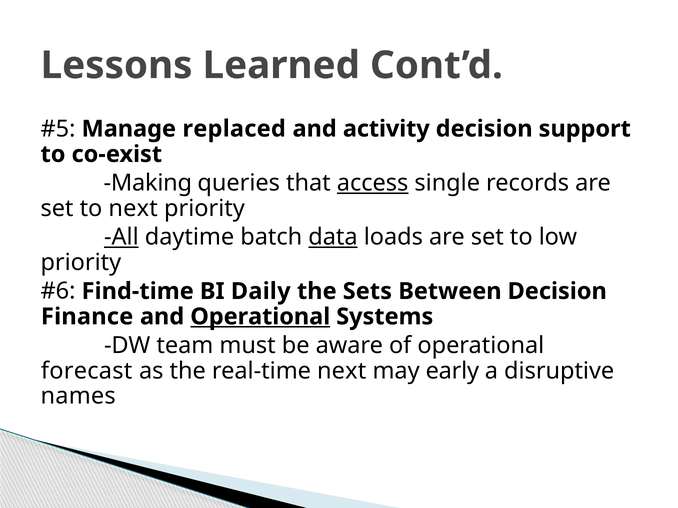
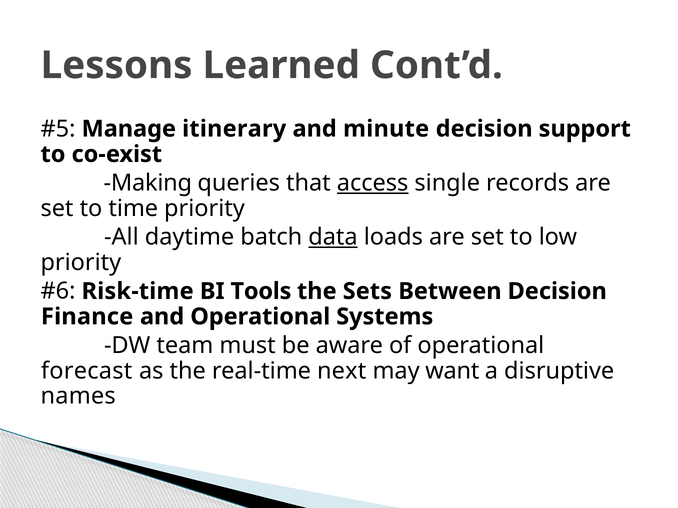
replaced: replaced -> itinerary
activity: activity -> minute
to next: next -> time
All underline: present -> none
Find-time: Find-time -> Risk-time
Daily: Daily -> Tools
Operational at (260, 317) underline: present -> none
early: early -> want
